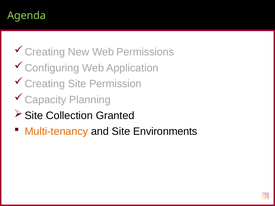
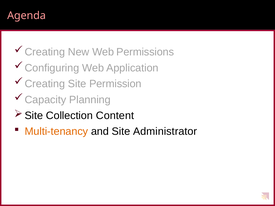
Agenda colour: light green -> pink
Granted: Granted -> Content
Environments: Environments -> Administrator
